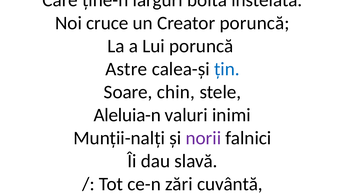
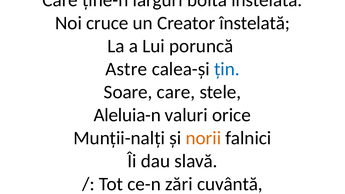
Creator poruncă: poruncă -> înstelată
Soare chin: chin -> care
inimi: inimi -> orice
norii colour: purple -> orange
